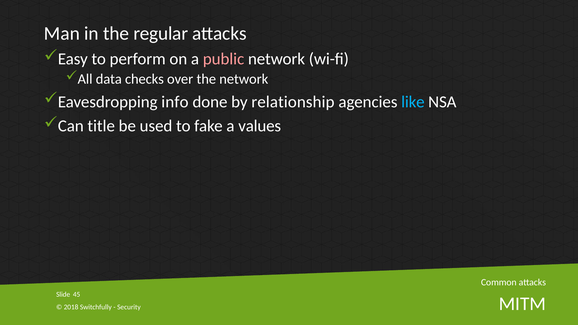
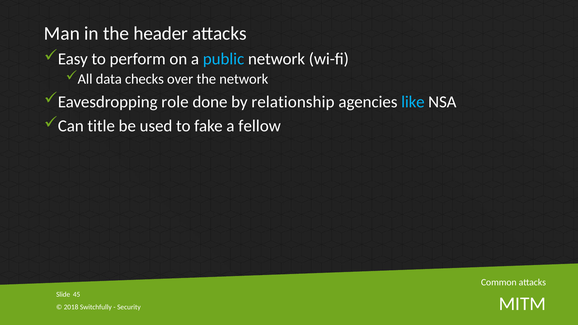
regular: regular -> header
public colour: pink -> light blue
info: info -> role
values: values -> fellow
